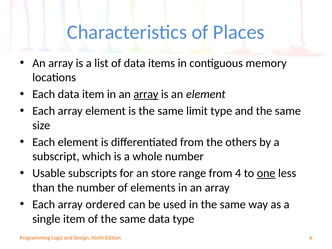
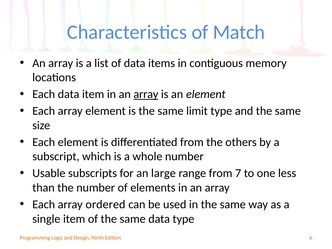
Places: Places -> Match
store: store -> large
4: 4 -> 7
one underline: present -> none
